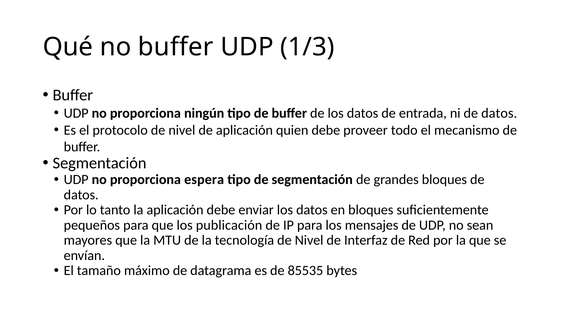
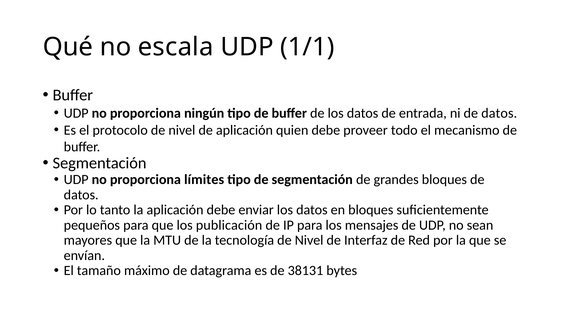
no buffer: buffer -> escala
1/3: 1/3 -> 1/1
espera: espera -> límites
85535: 85535 -> 38131
